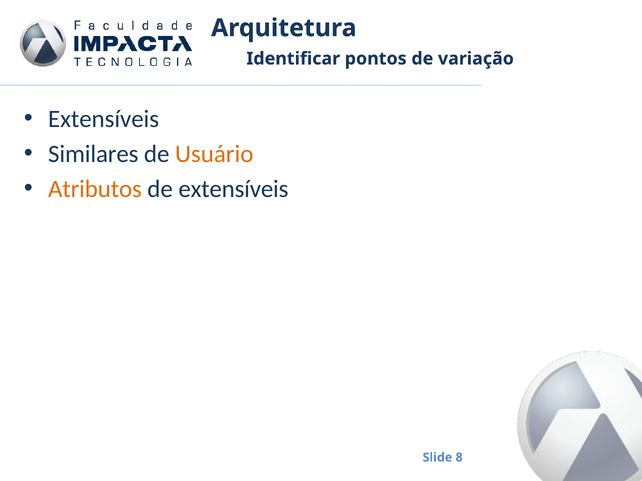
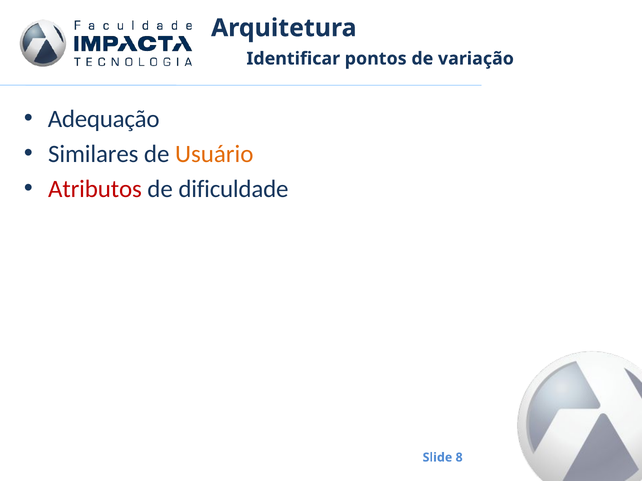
Extensíveis at (104, 119): Extensíveis -> Adequação
Atributos colour: orange -> red
de extensíveis: extensíveis -> dificuldade
